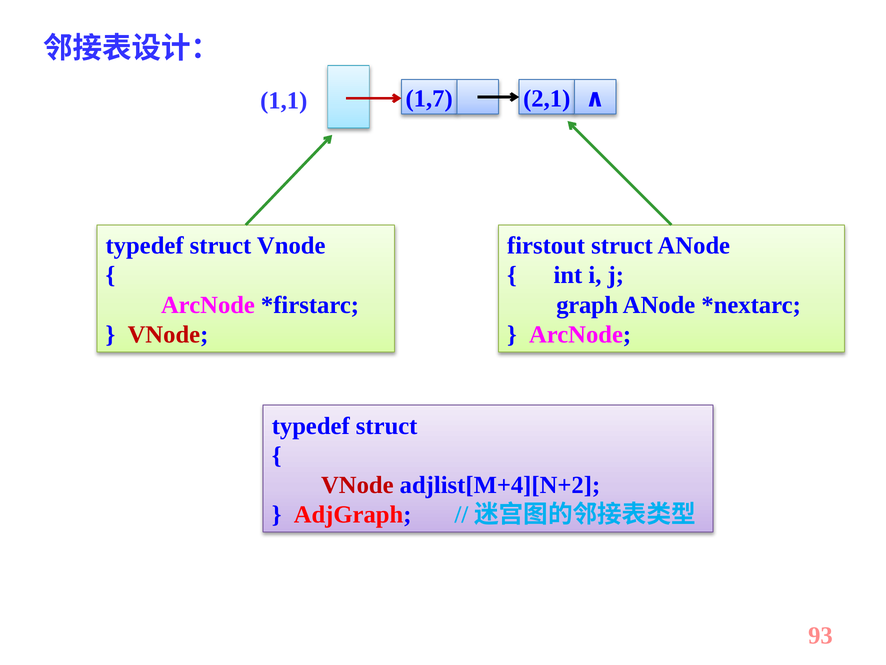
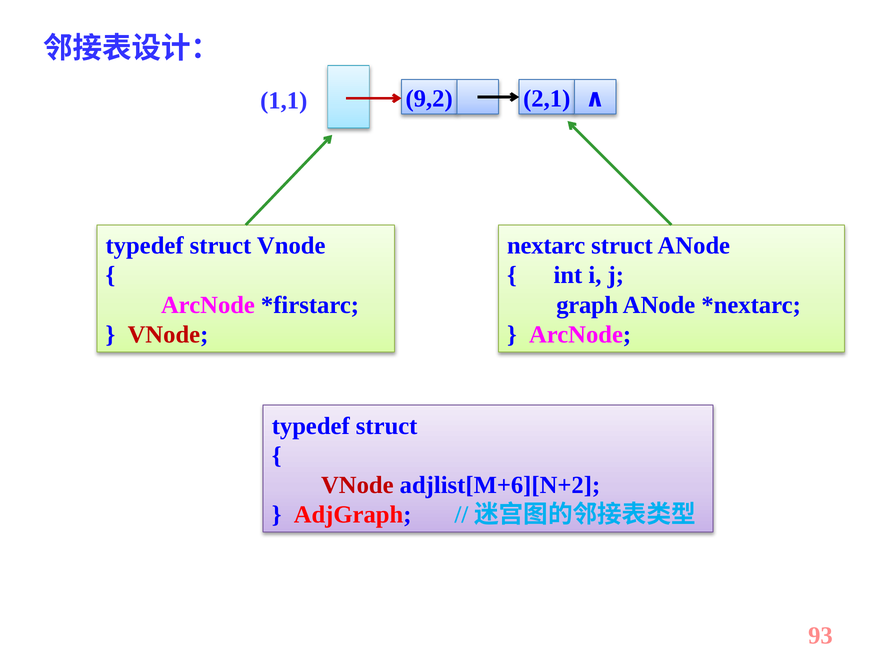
1,7: 1,7 -> 9,2
firstout: firstout -> nextarc
adjlist[M+4][N+2: adjlist[M+4][N+2 -> adjlist[M+6][N+2
